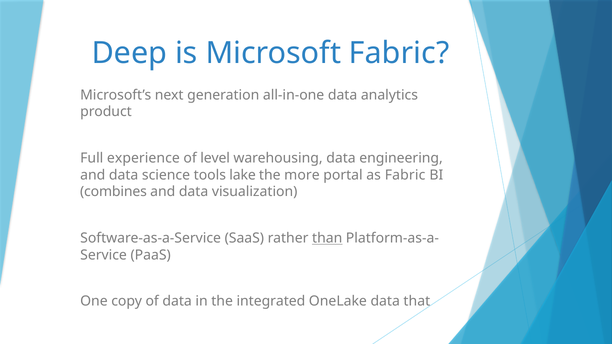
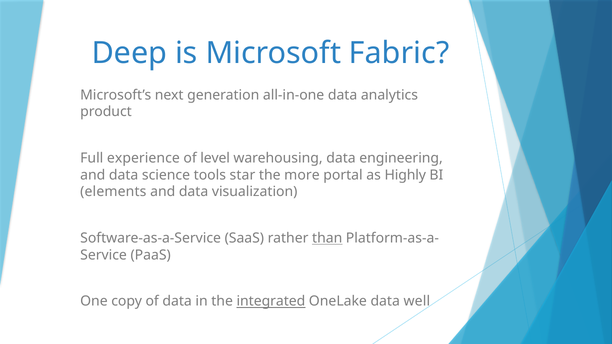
lake: lake -> star
as Fabric: Fabric -> Highly
combines: combines -> elements
integrated underline: none -> present
that: that -> well
